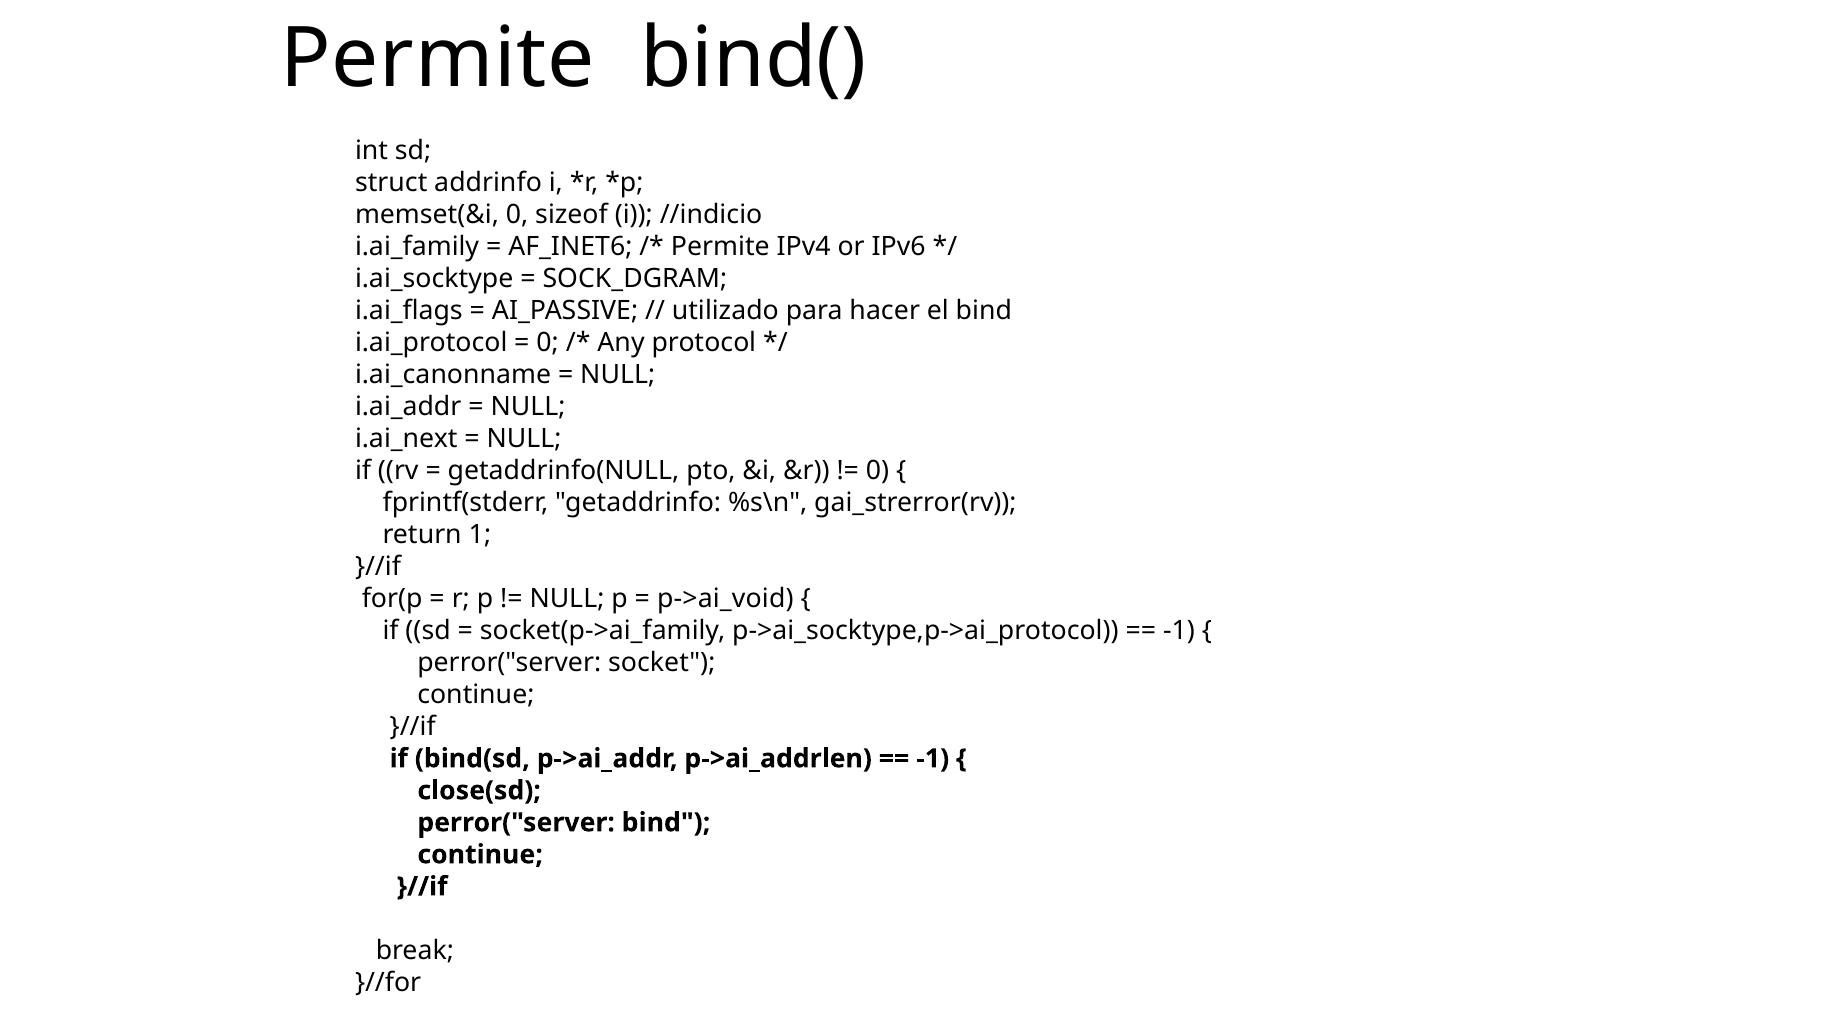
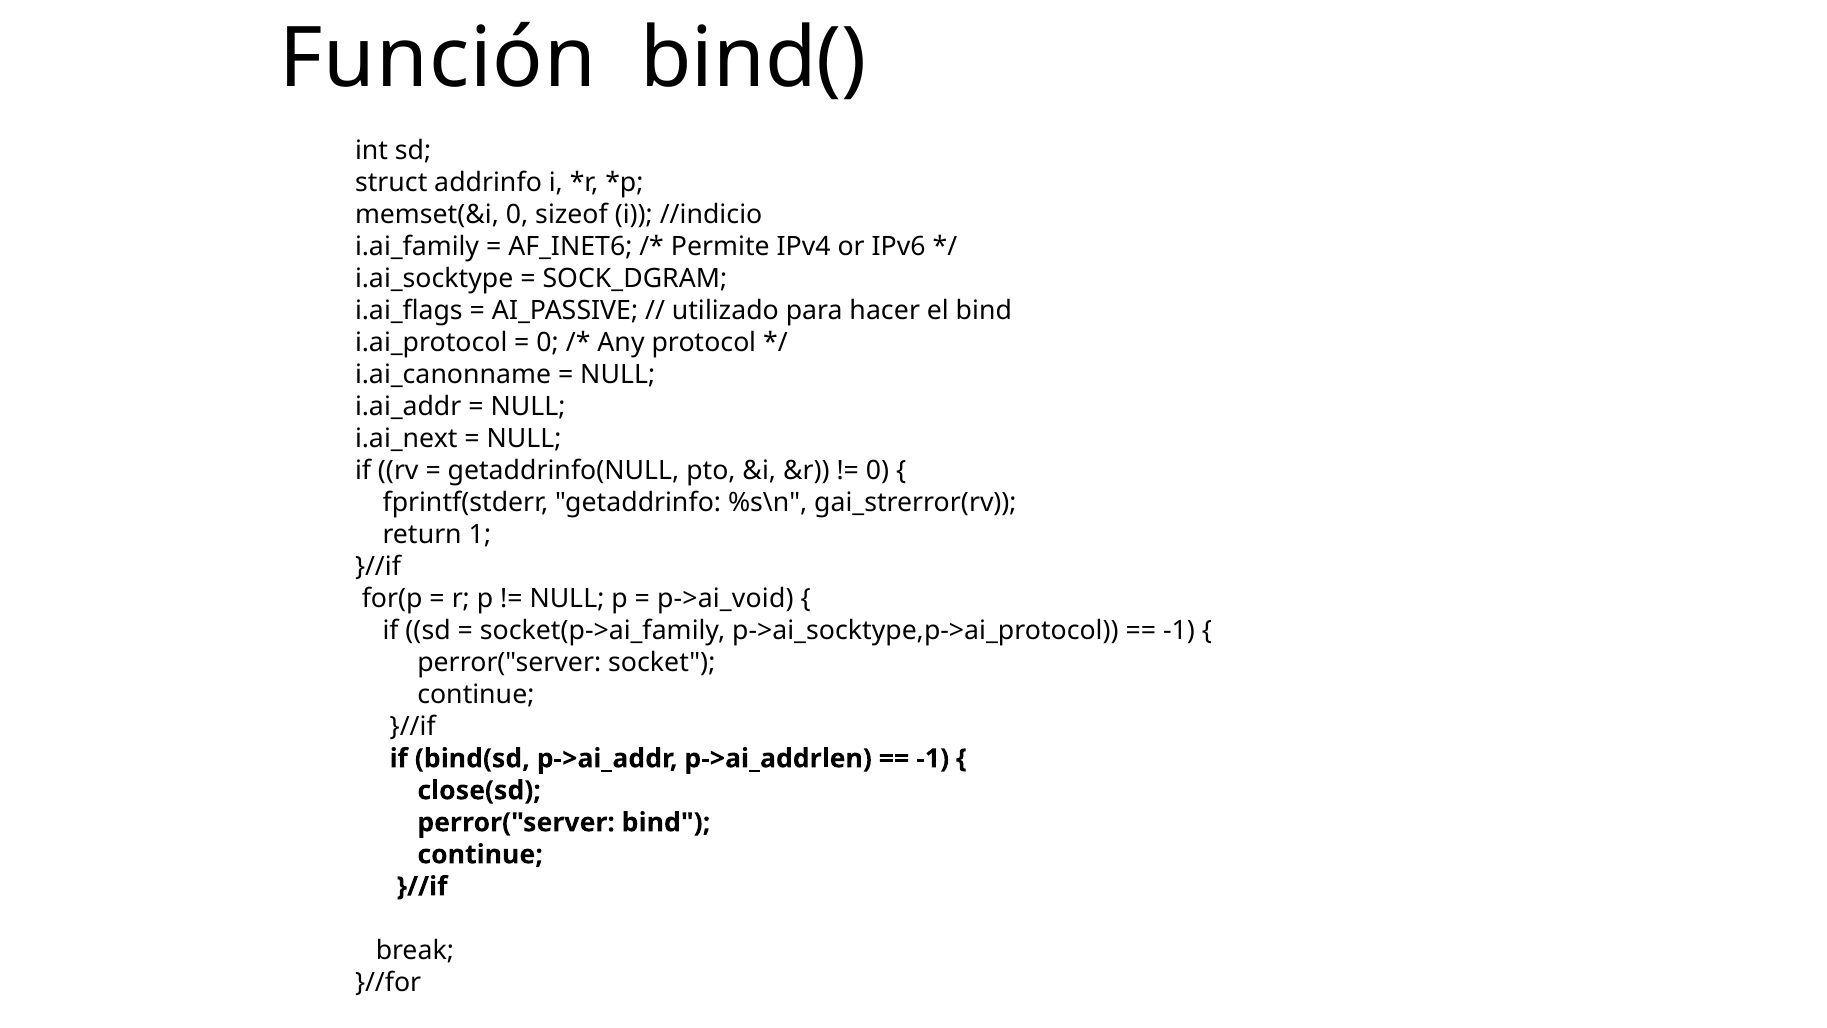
Permite at (438, 59): Permite -> Función
